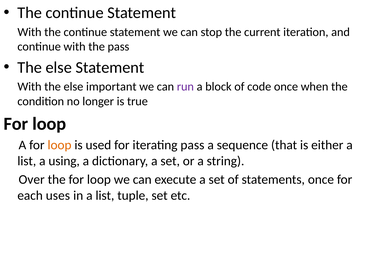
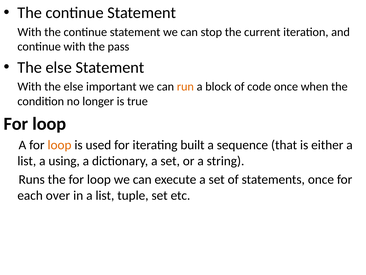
run colour: purple -> orange
iterating pass: pass -> built
Over: Over -> Runs
uses: uses -> over
